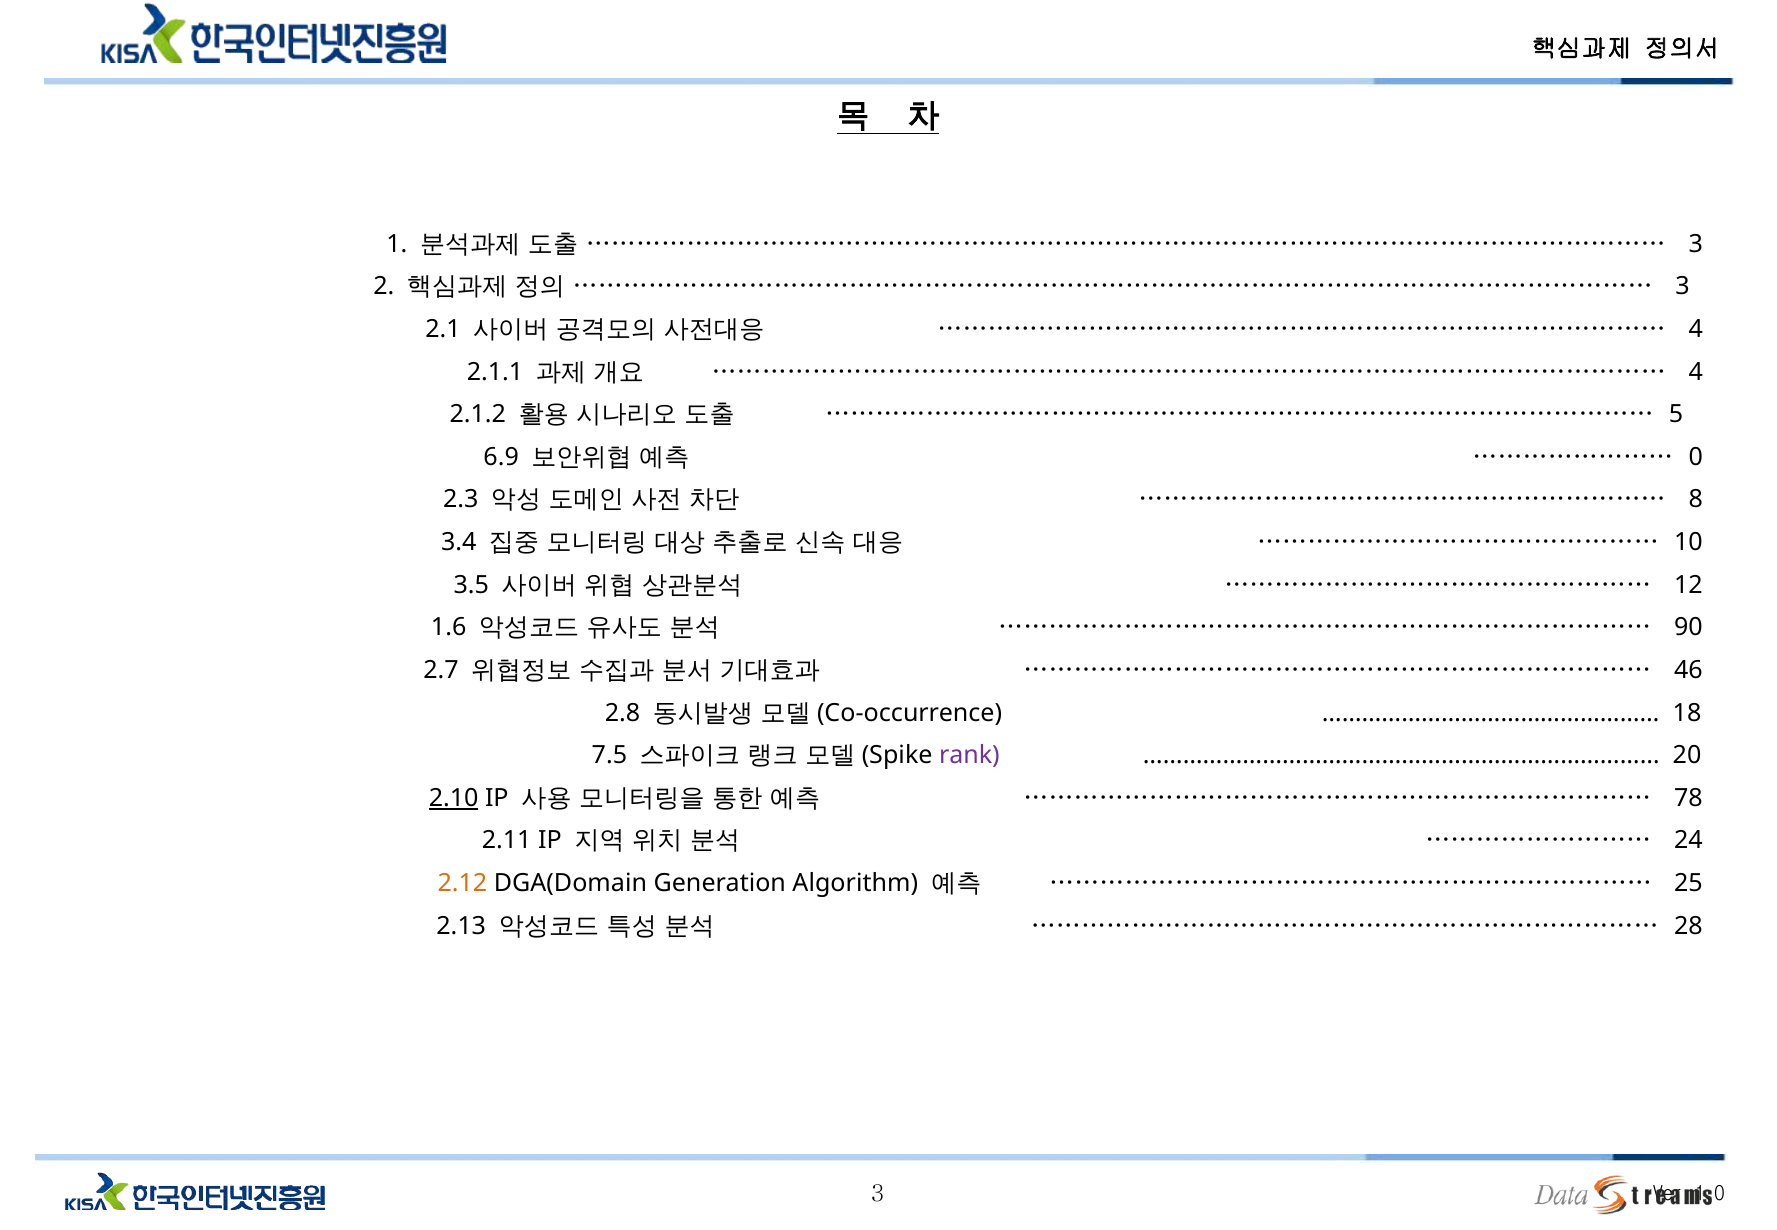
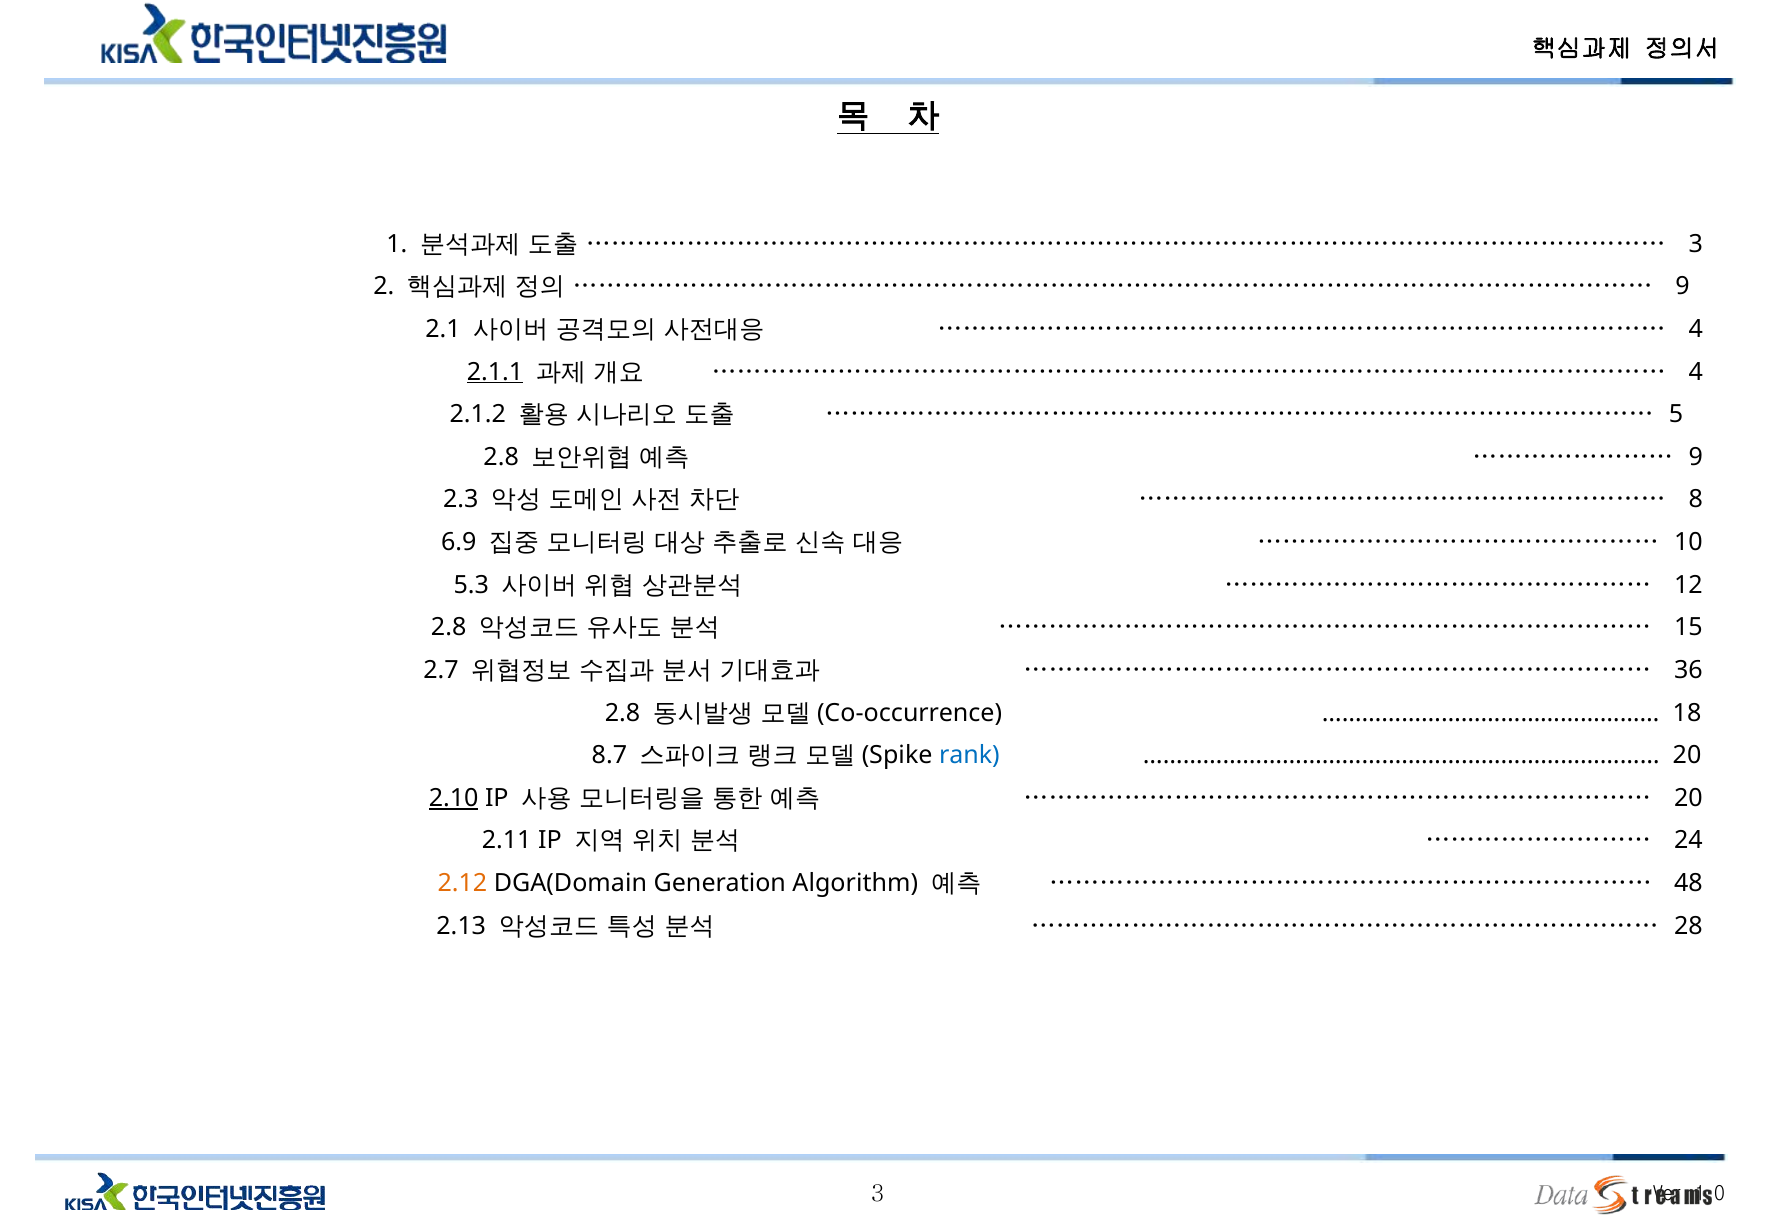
3 at (1683, 287): 3 -> 9
2.1.1 underline: none -> present
6.9 at (501, 457): 6.9 -> 2.8
0 at (1696, 457): 0 -> 9
3.4: 3.4 -> 6.9
3.5: 3.5 -> 5.3
1.6 at (449, 628): 1.6 -> 2.8
90: 90 -> 15
46: 46 -> 36
7.5: 7.5 -> 8.7
rank colour: purple -> blue
78 at (1688, 798): 78 -> 20
25: 25 -> 48
